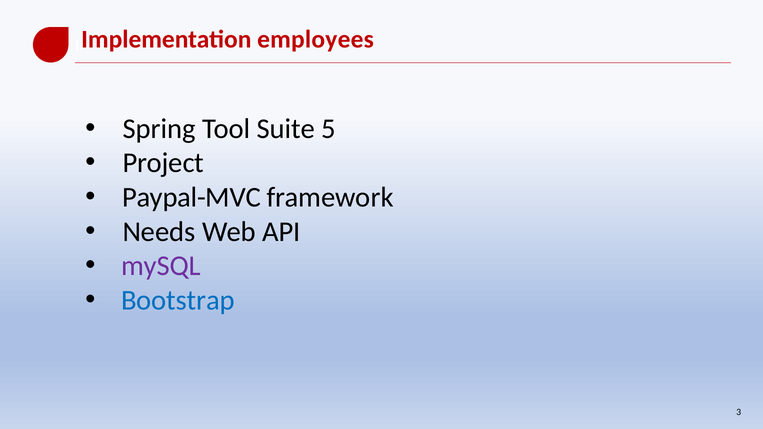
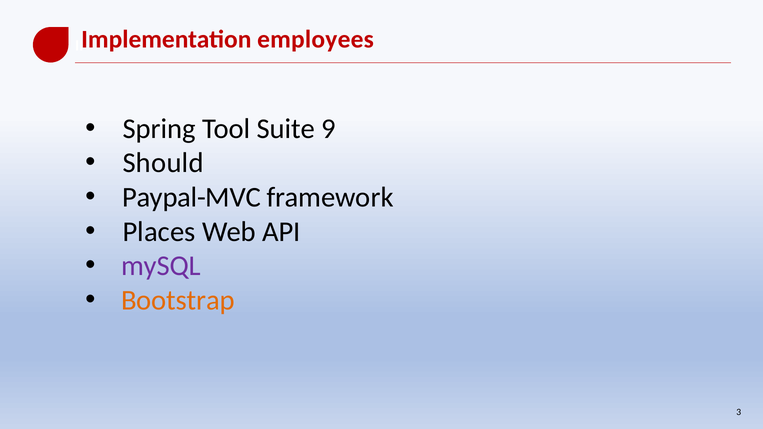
5: 5 -> 9
Project: Project -> Should
Needs: Needs -> Places
Bootstrap colour: blue -> orange
